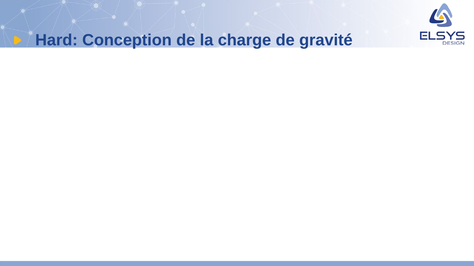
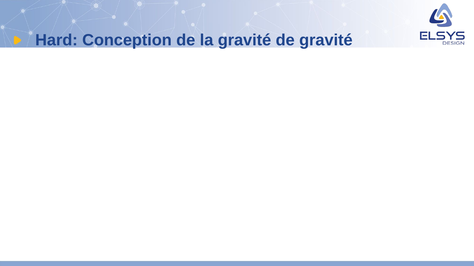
la charge: charge -> gravité
